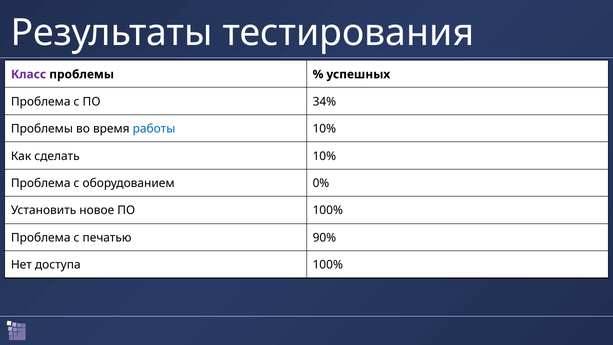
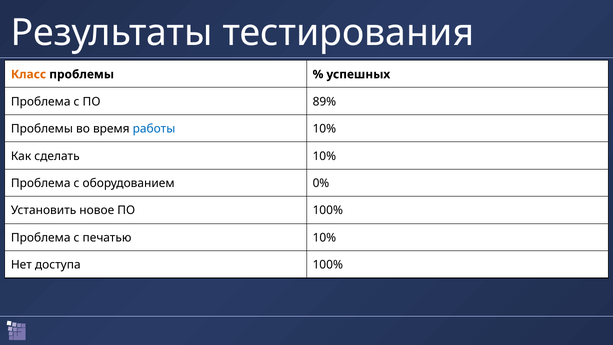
Класс colour: purple -> orange
34%: 34% -> 89%
печатью 90%: 90% -> 10%
